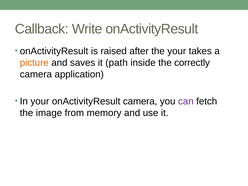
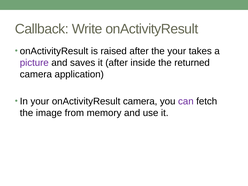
picture colour: orange -> purple
it path: path -> after
correctly: correctly -> returned
